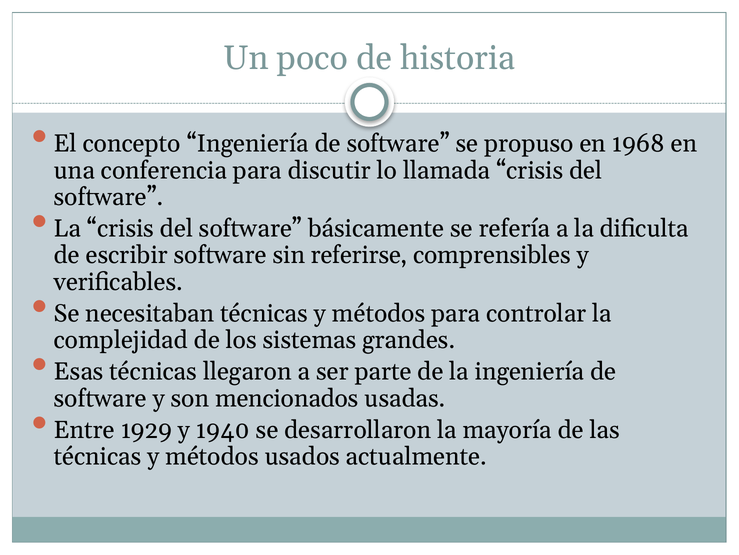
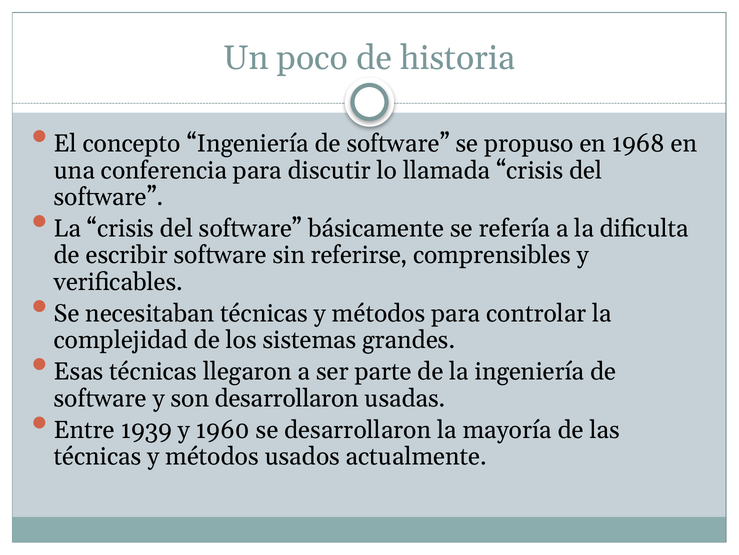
son mencionados: mencionados -> desarrollaron
1929: 1929 -> 1939
1940: 1940 -> 1960
